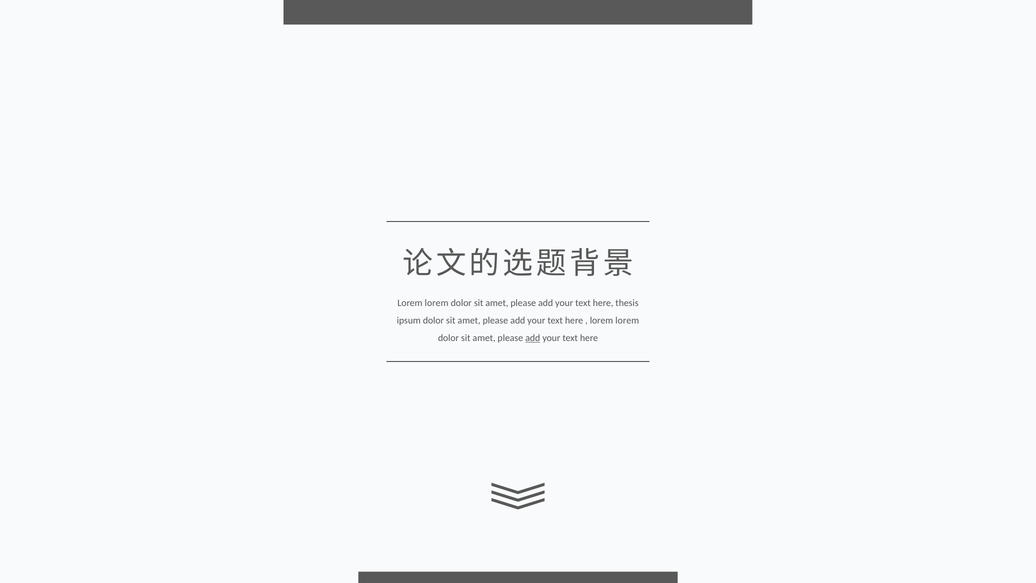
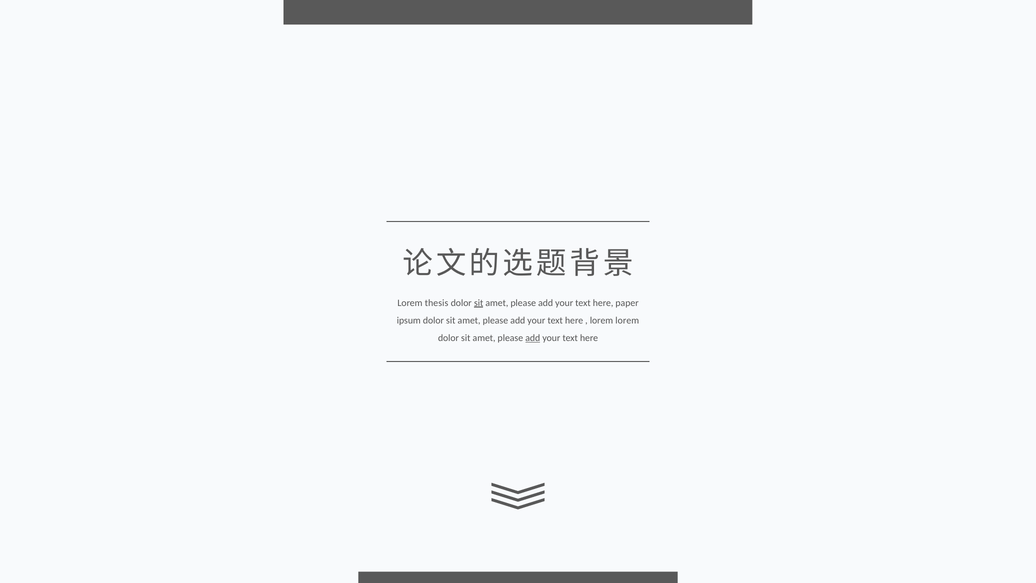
lorem at (437, 303): lorem -> thesis
sit at (479, 303) underline: none -> present
thesis: thesis -> paper
